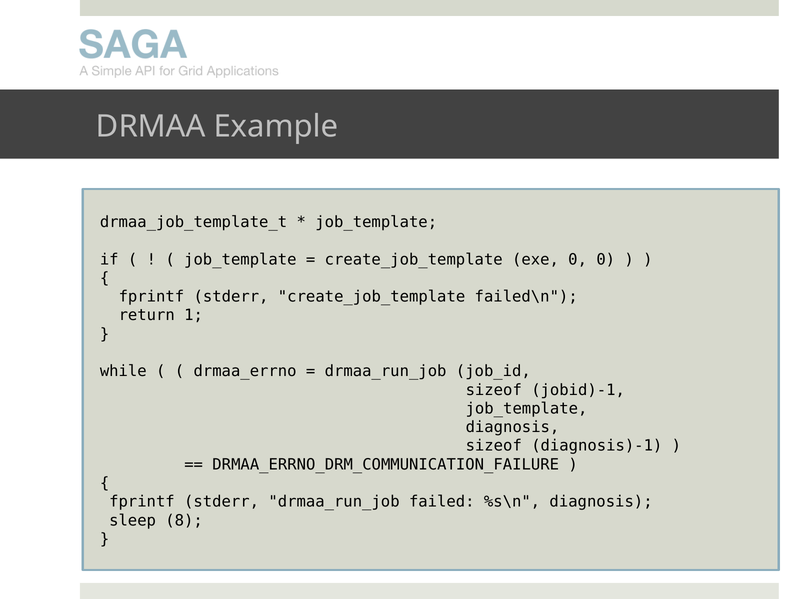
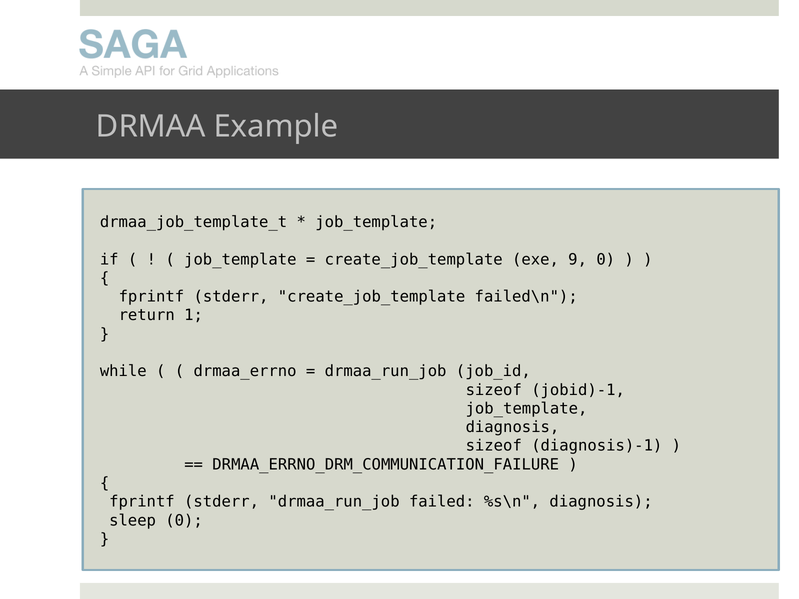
exe 0: 0 -> 9
sleep 8: 8 -> 0
